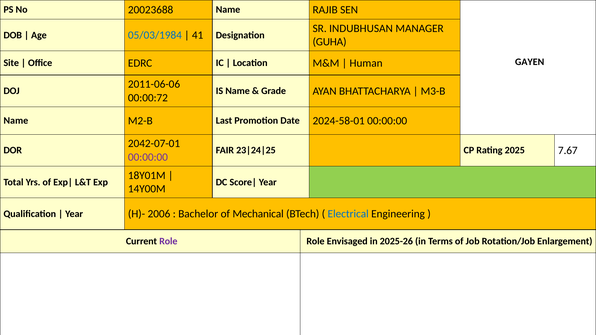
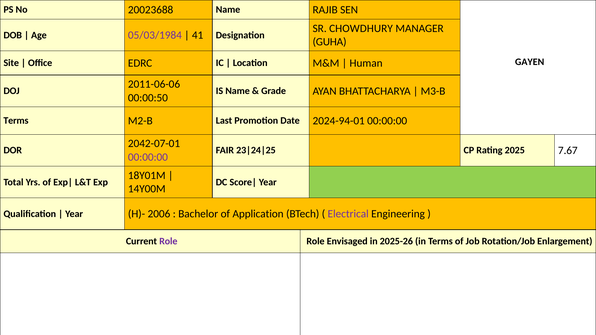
INDUBHUSAN: INDUBHUSAN -> CHOWDHURY
05/03/1984 colour: blue -> purple
00:00:72: 00:00:72 -> 00:00:50
Name at (16, 121): Name -> Terms
2024-58-01: 2024-58-01 -> 2024-94-01
Mechanical: Mechanical -> Application
Electrical colour: blue -> purple
